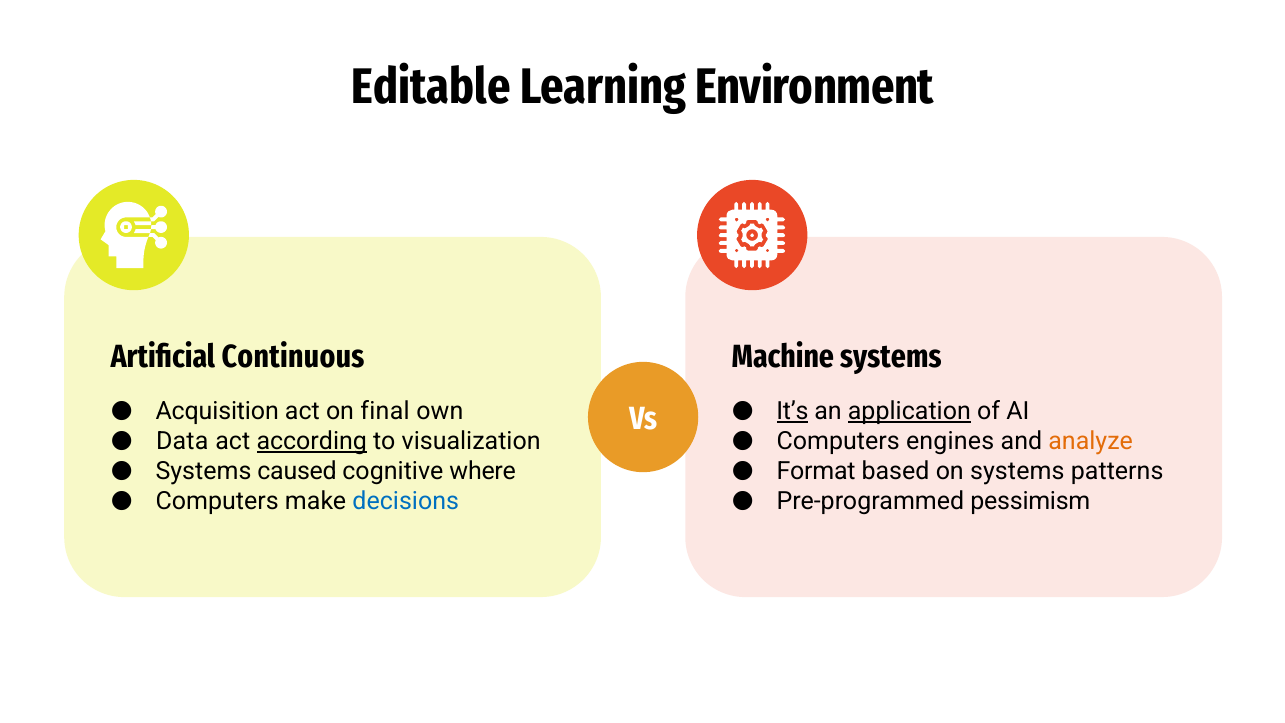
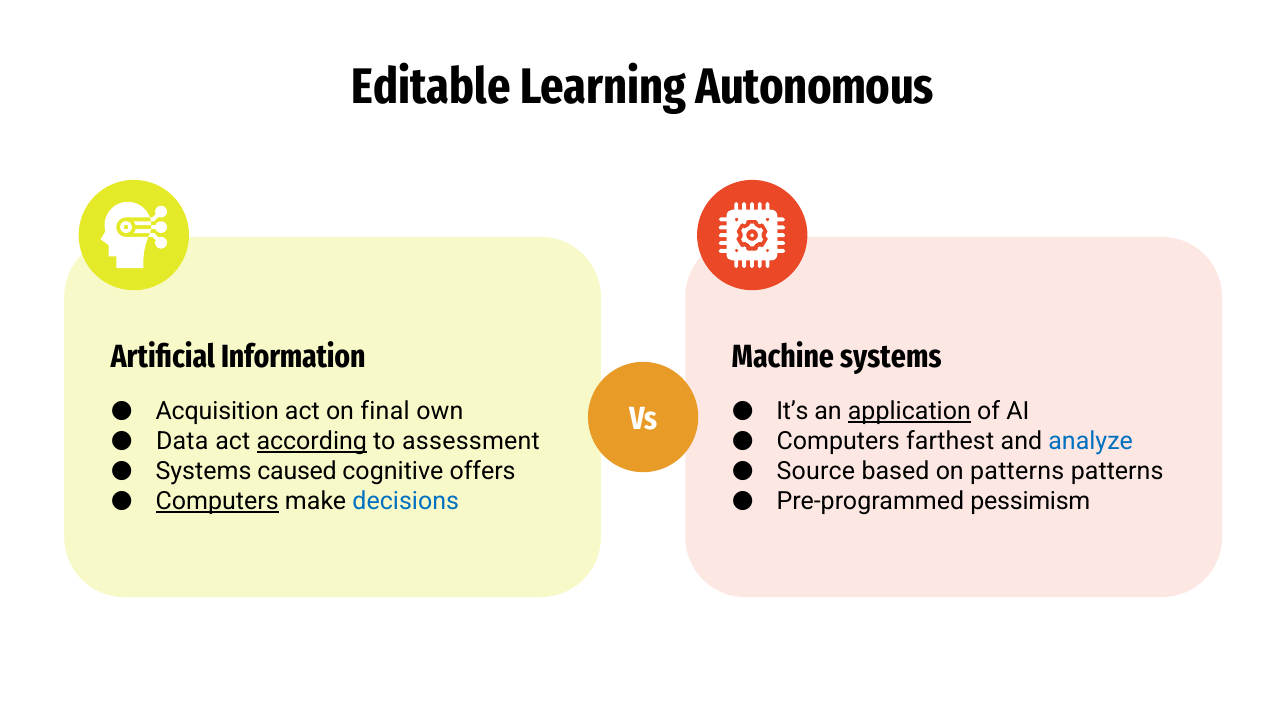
Environment: Environment -> Autonomous
Continuous: Continuous -> Information
It’s underline: present -> none
visualization: visualization -> assessment
engines: engines -> farthest
analyze colour: orange -> blue
where: where -> offers
Format: Format -> Source
on systems: systems -> patterns
Computers at (217, 501) underline: none -> present
